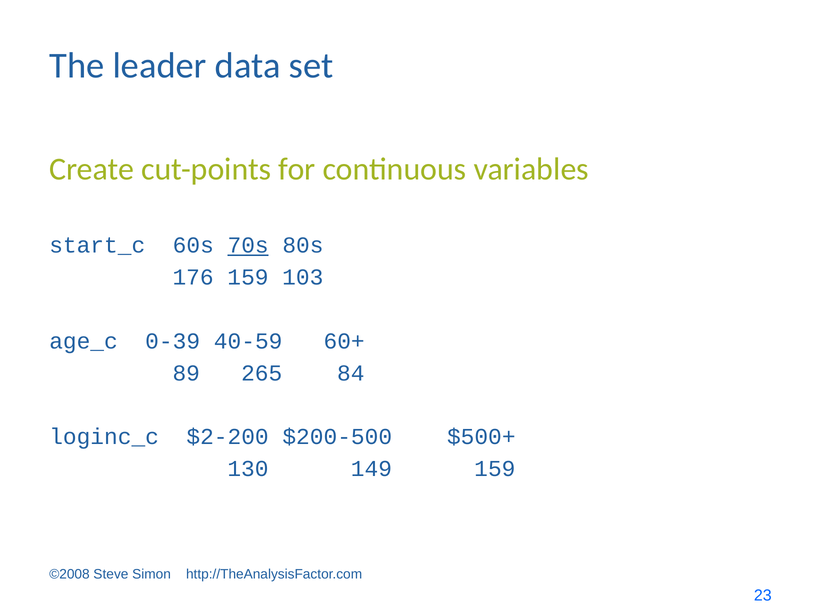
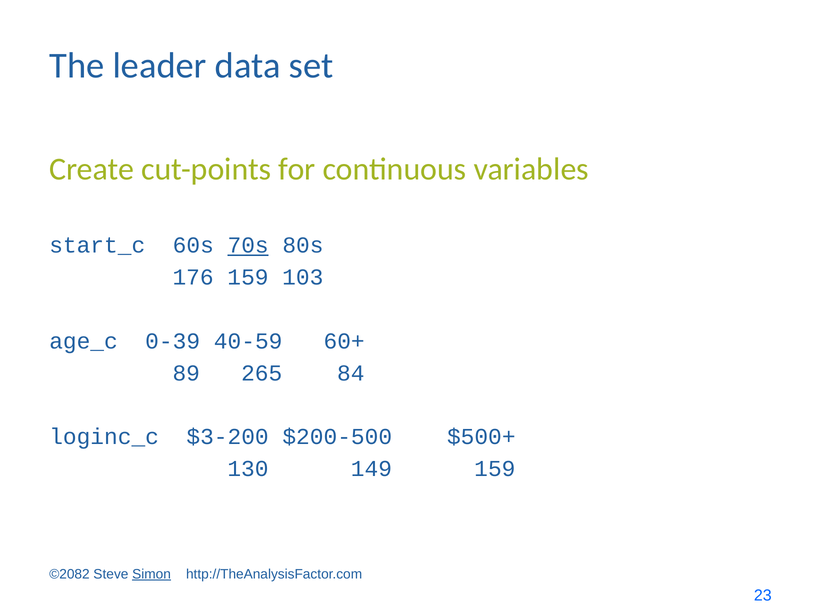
$2-200: $2-200 -> $3-200
©2008: ©2008 -> ©2082
Simon underline: none -> present
